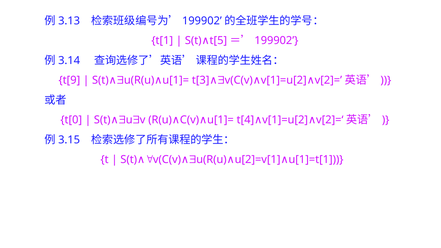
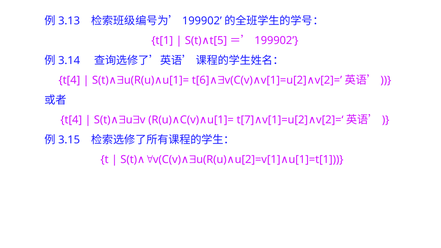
t[9 at (69, 80): t[9 -> t[4
t[3: t[3 -> t[6
t[0 at (71, 120): t[0 -> t[4
t[4: t[4 -> t[7
